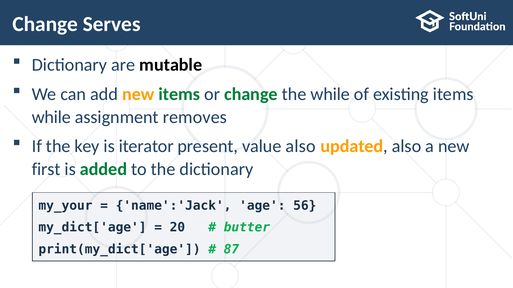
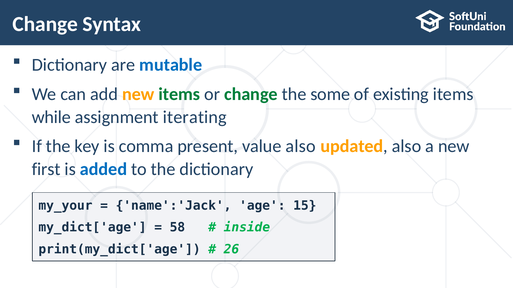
Serves: Serves -> Syntax
mutable colour: black -> blue
the while: while -> some
removes: removes -> iterating
iterator: iterator -> comma
added colour: green -> blue
56: 56 -> 15
20: 20 -> 58
butter: butter -> inside
87: 87 -> 26
